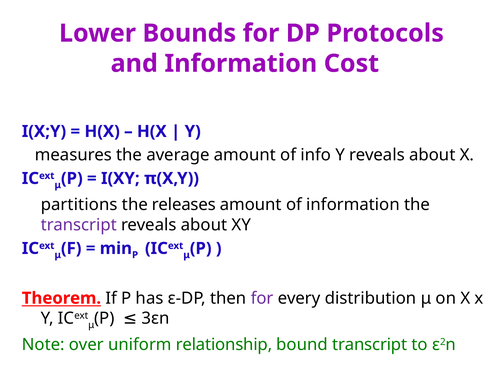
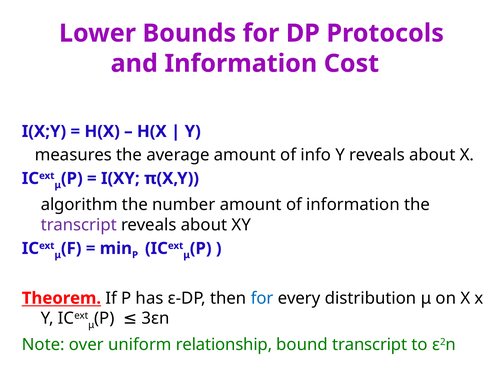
partitions: partitions -> algorithm
releases: releases -> number
for at (262, 298) colour: purple -> blue
